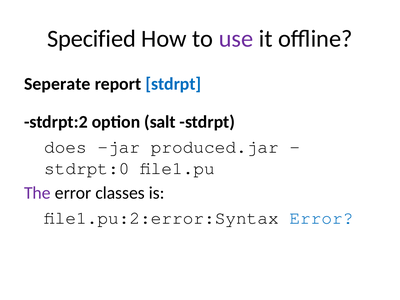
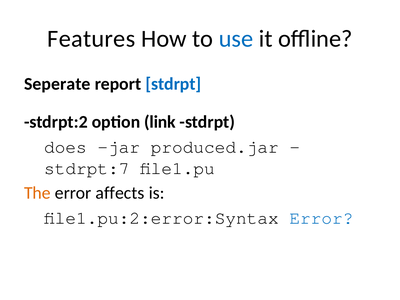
Specified: Specified -> Features
use colour: purple -> blue
salt: salt -> link
stdrpt:0: stdrpt:0 -> stdrpt:7
The colour: purple -> orange
classes: classes -> affects
